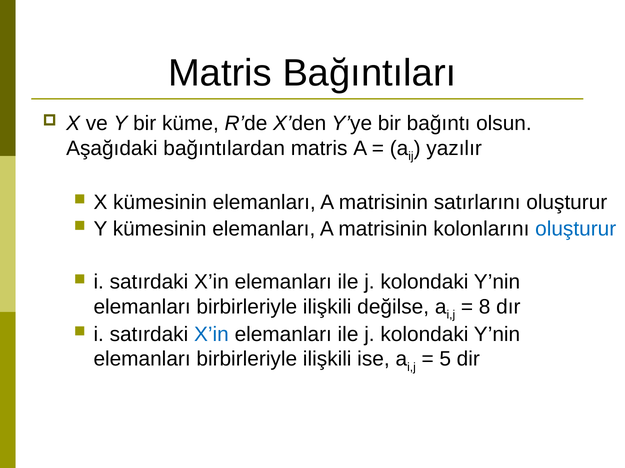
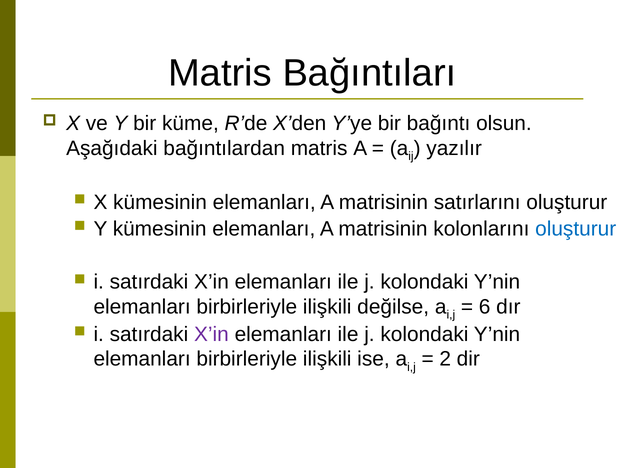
8: 8 -> 6
X’in at (211, 335) colour: blue -> purple
5: 5 -> 2
